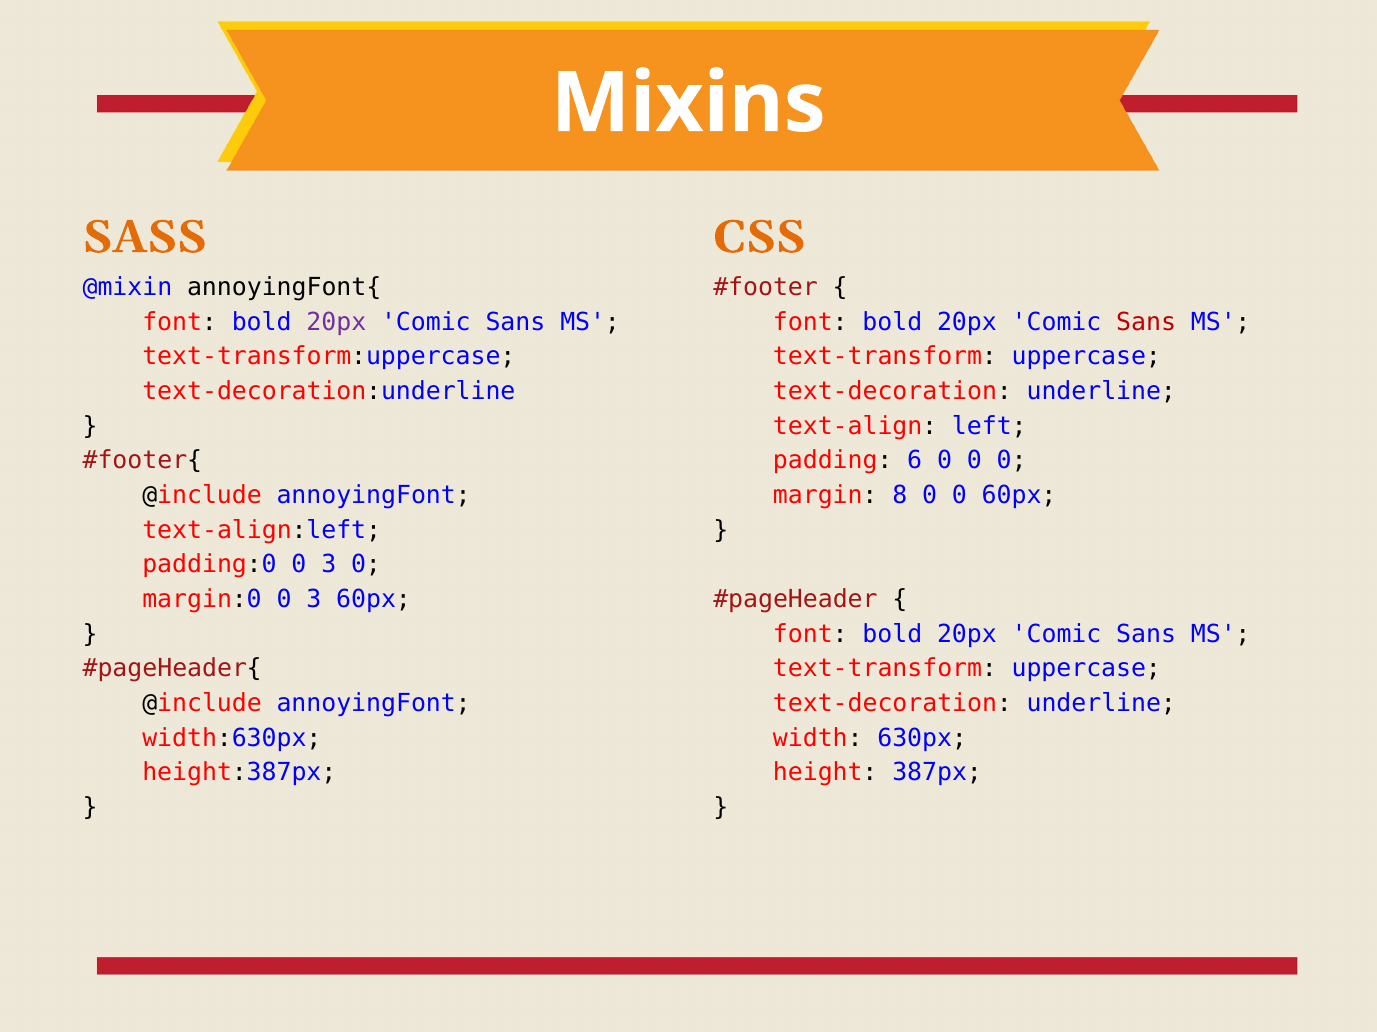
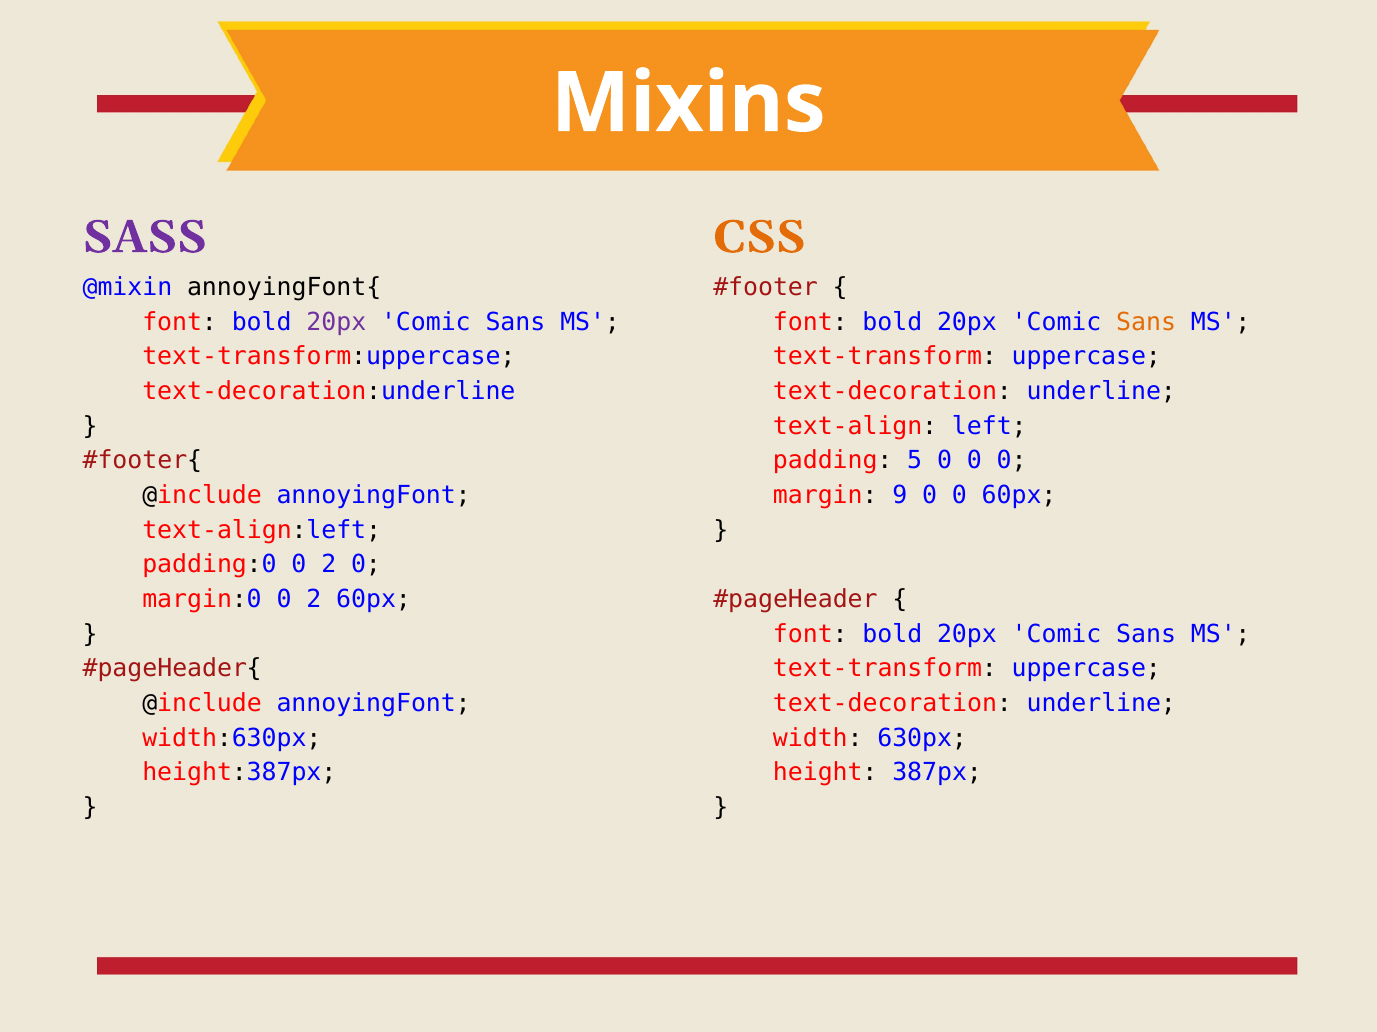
SASS colour: orange -> purple
Sans at (1146, 322) colour: red -> orange
6: 6 -> 5
8: 8 -> 9
padding:0 0 3: 3 -> 2
margin:0 0 3: 3 -> 2
